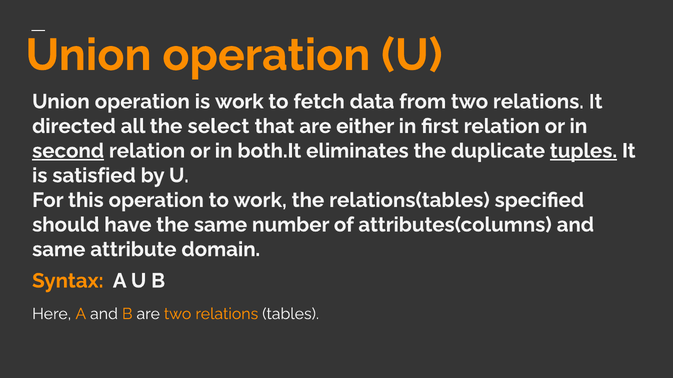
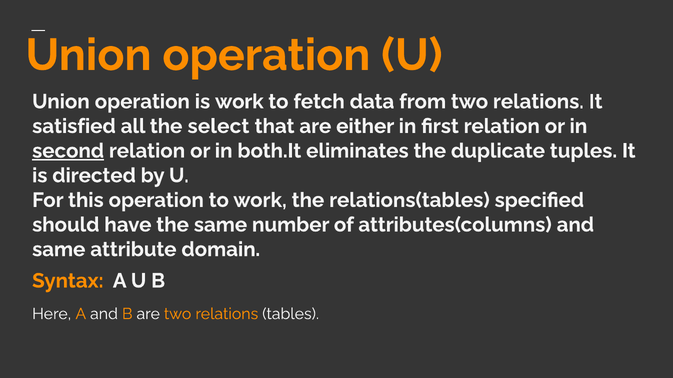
directed: directed -> satisfied
tuples underline: present -> none
satisfied: satisfied -> directed
